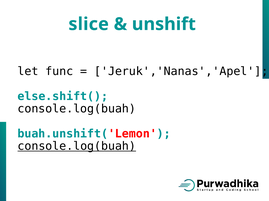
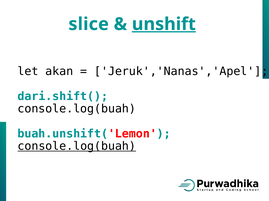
unshift underline: none -> present
func: func -> akan
else.shift(: else.shift( -> dari.shift(
